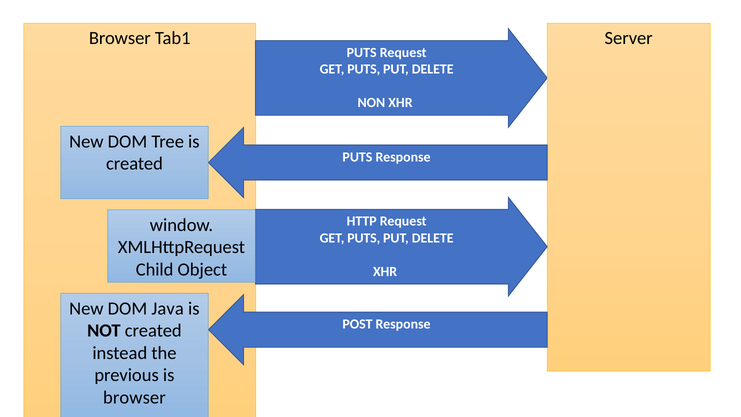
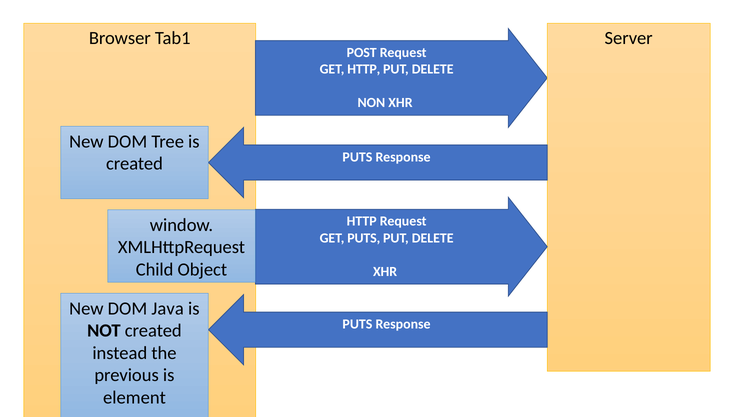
PUTS at (362, 53): PUTS -> POST
PUTS at (364, 69): PUTS -> HTTP
POST at (357, 324): POST -> PUTS
browser at (134, 397): browser -> element
